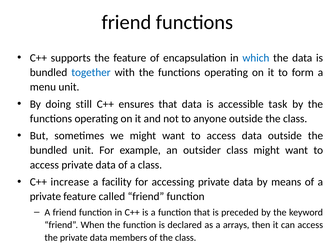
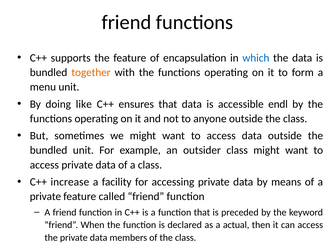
together colour: blue -> orange
still: still -> like
task: task -> endl
arrays: arrays -> actual
